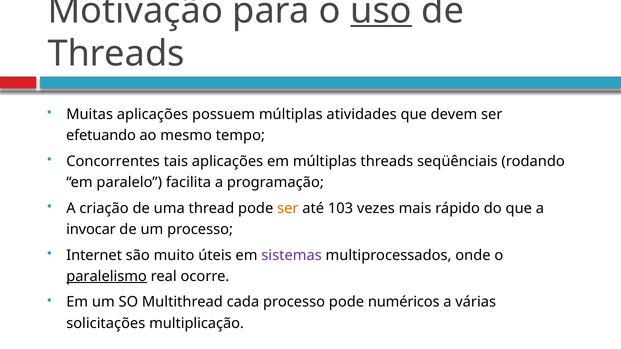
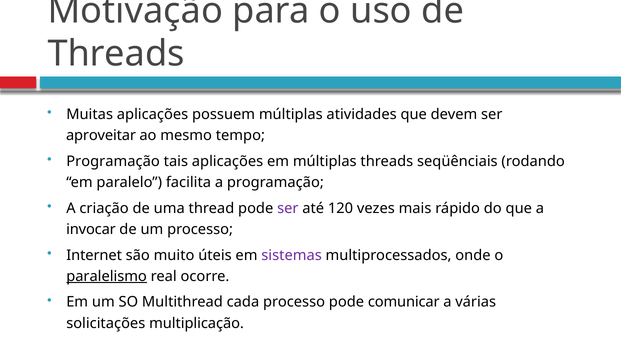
uso underline: present -> none
efetuando: efetuando -> aproveitar
Concorrentes at (113, 161): Concorrentes -> Programação
ser at (288, 208) colour: orange -> purple
103: 103 -> 120
numéricos: numéricos -> comunicar
